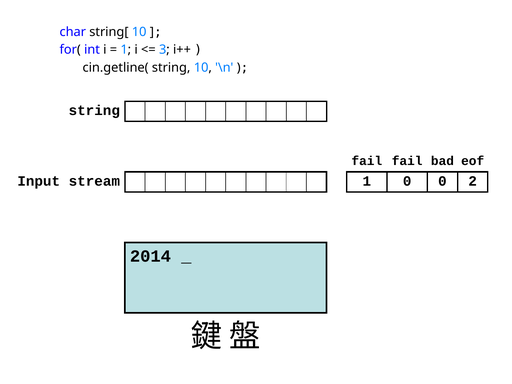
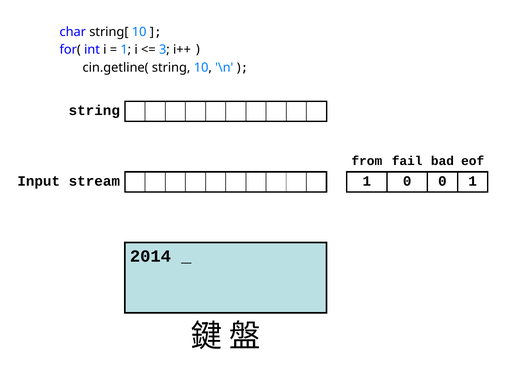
fail at (367, 161): fail -> from
0 2: 2 -> 1
